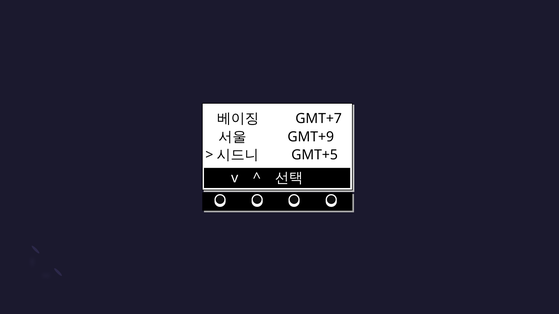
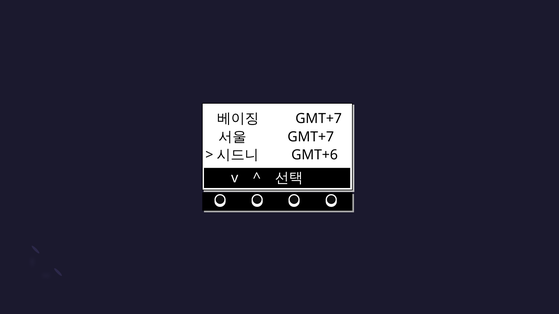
GMT+9: GMT+9 -> GMT+7
GMT+5: GMT+5 -> GMT+6
